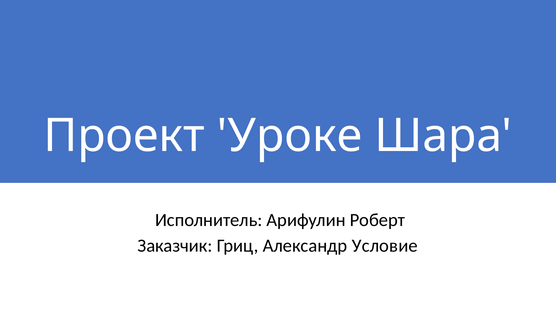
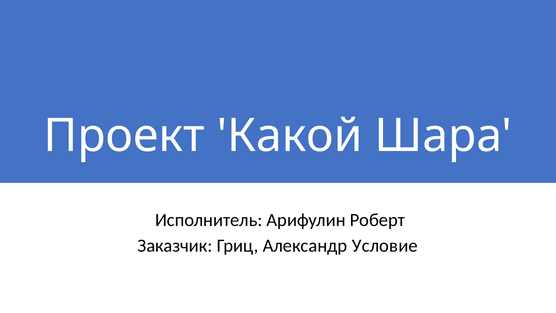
Уроке: Уроке -> Какой
